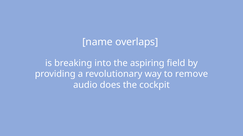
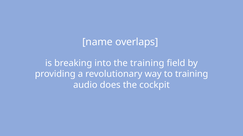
the aspiring: aspiring -> training
to remove: remove -> training
